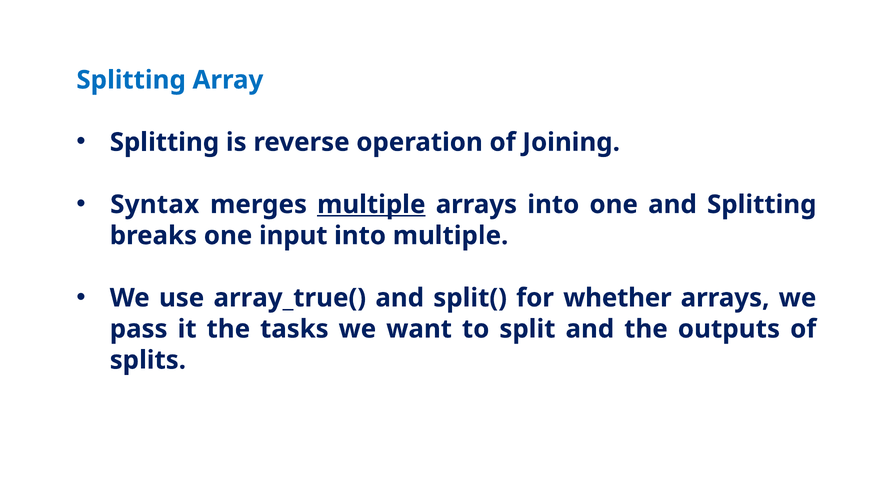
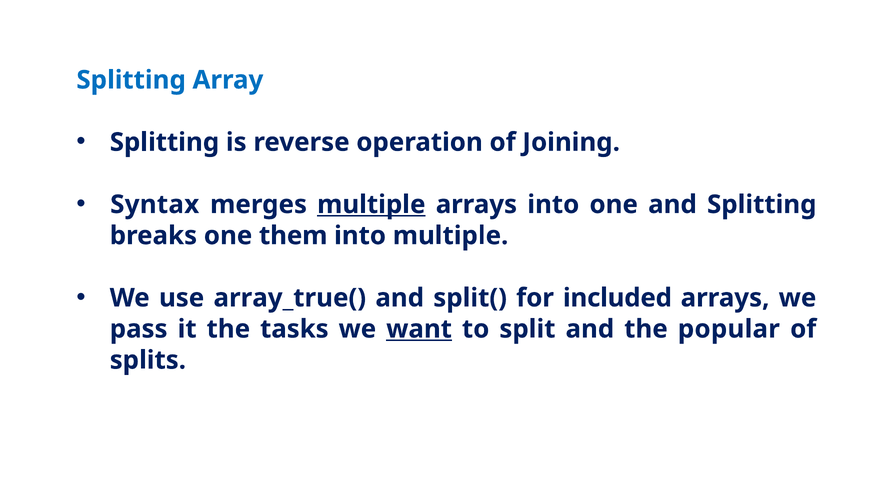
input: input -> them
whether: whether -> included
want underline: none -> present
outputs: outputs -> popular
